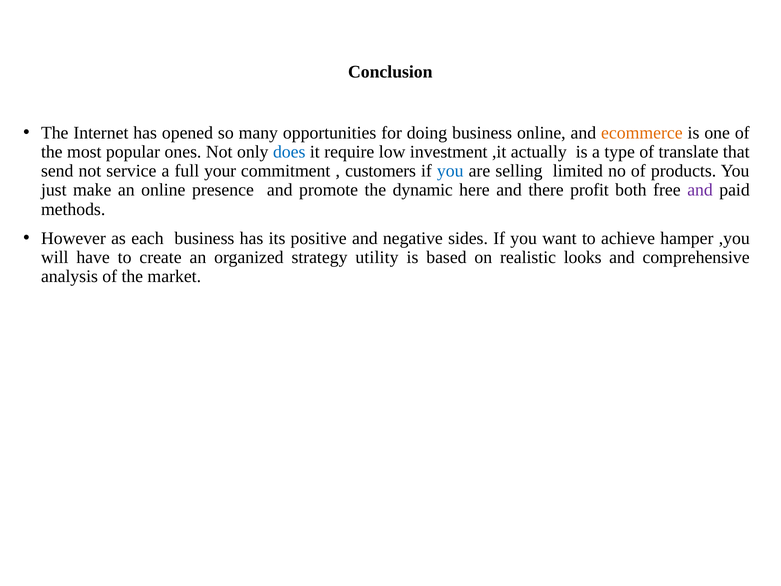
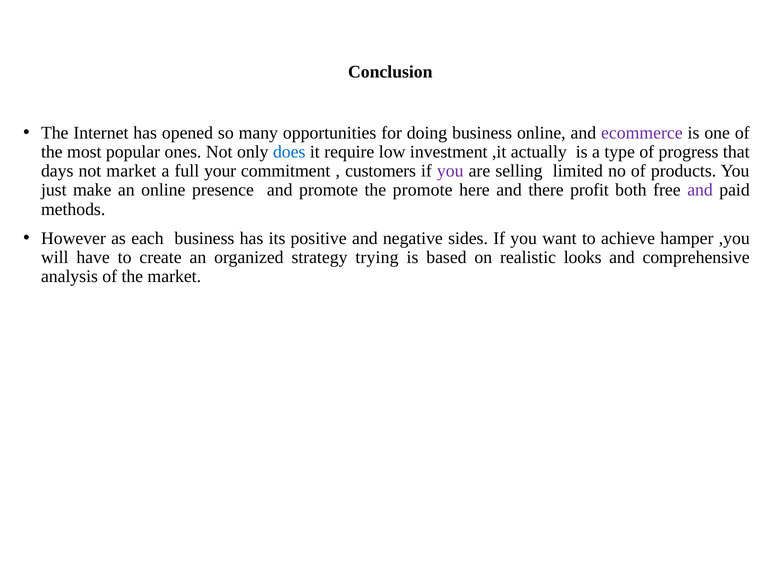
ecommerce colour: orange -> purple
translate: translate -> progress
send: send -> days
not service: service -> market
you at (450, 171) colour: blue -> purple
the dynamic: dynamic -> promote
utility: utility -> trying
